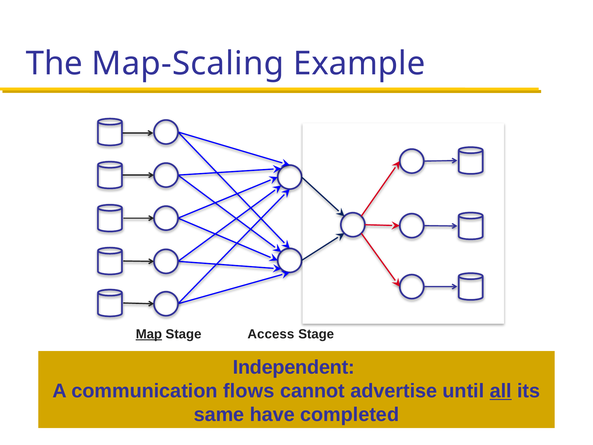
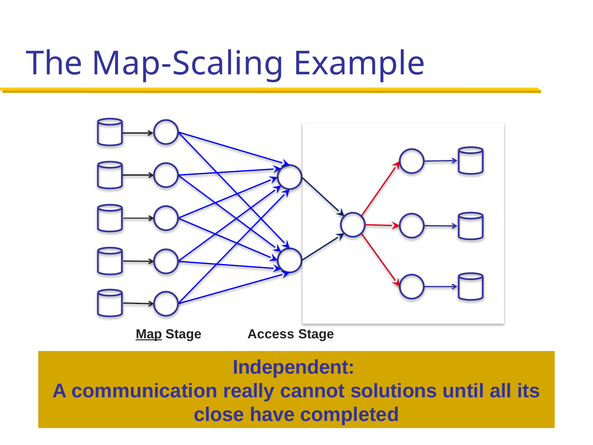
flows: flows -> really
advertise: advertise -> solutions
all underline: present -> none
same: same -> close
